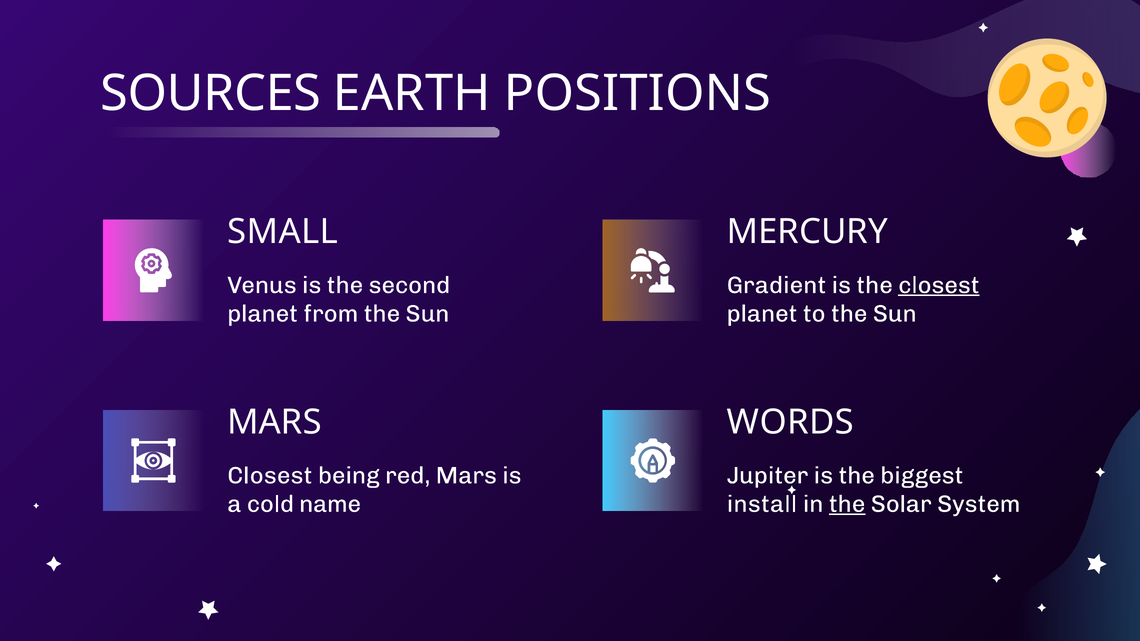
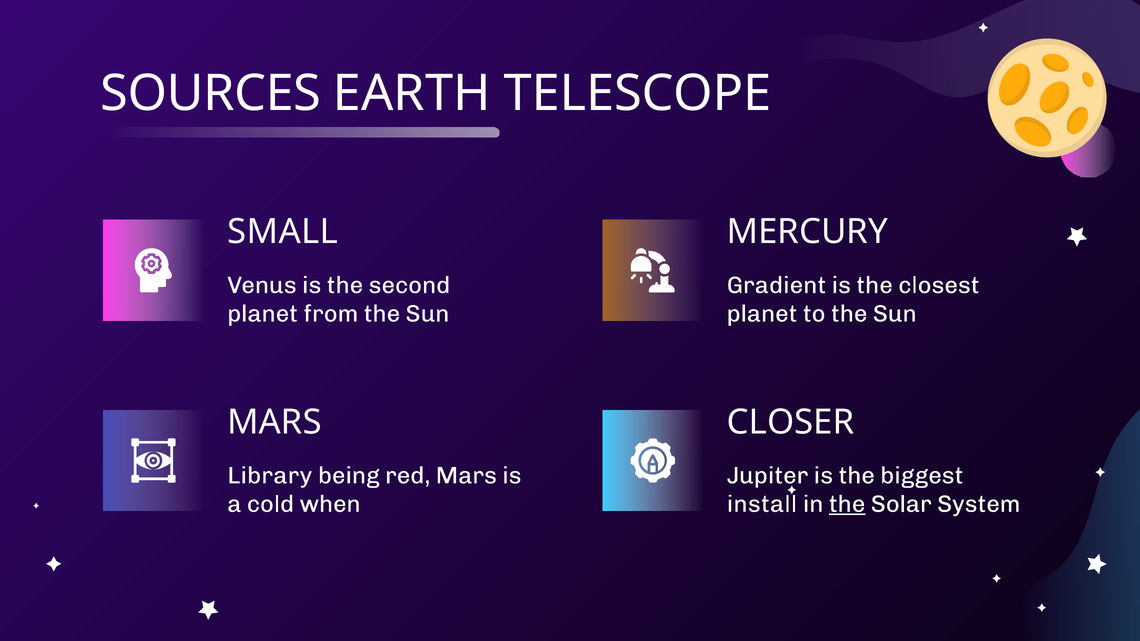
POSITIONS: POSITIONS -> TELESCOPE
closest at (939, 285) underline: present -> none
WORDS: WORDS -> CLOSER
Closest at (270, 476): Closest -> Library
name: name -> when
